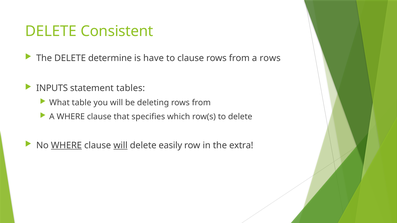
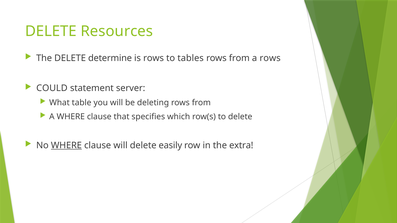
Consistent: Consistent -> Resources
is have: have -> rows
to clause: clause -> tables
INPUTS: INPUTS -> COULD
tables: tables -> server
will at (120, 146) underline: present -> none
